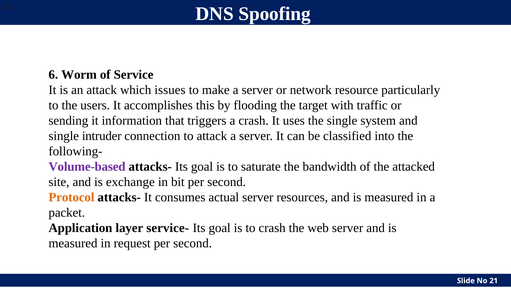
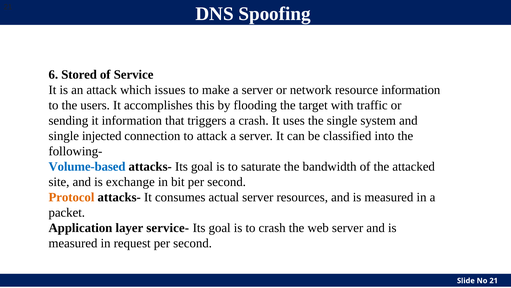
Worm: Worm -> Stored
resource particularly: particularly -> information
intruder: intruder -> injected
Volume-based colour: purple -> blue
